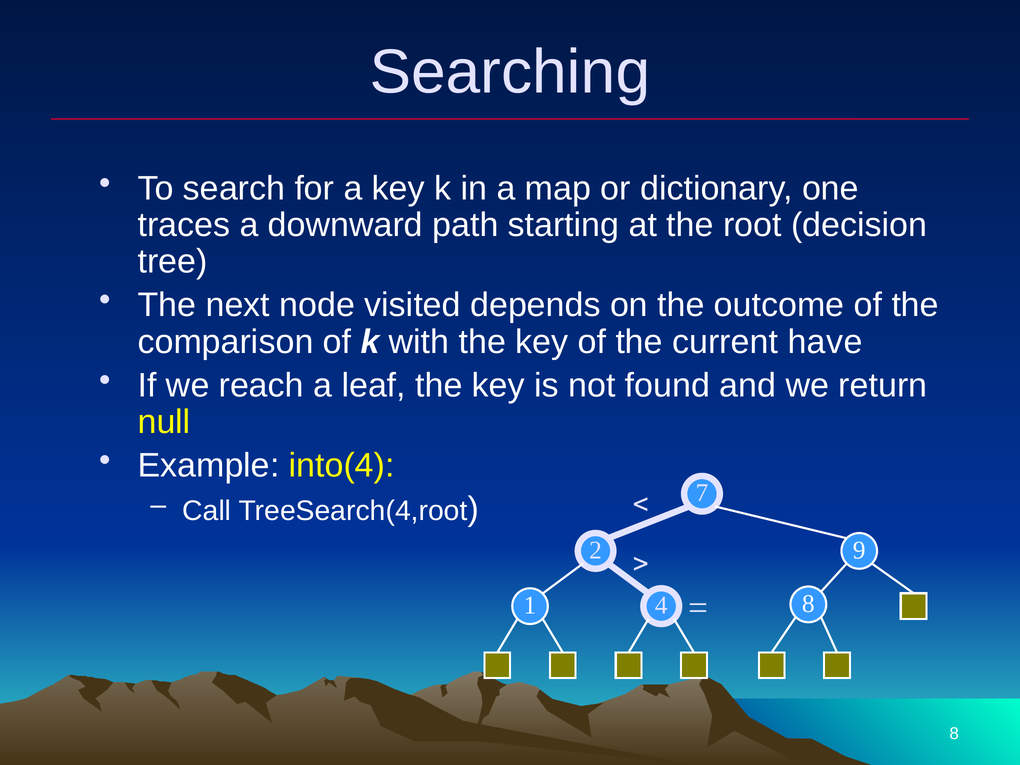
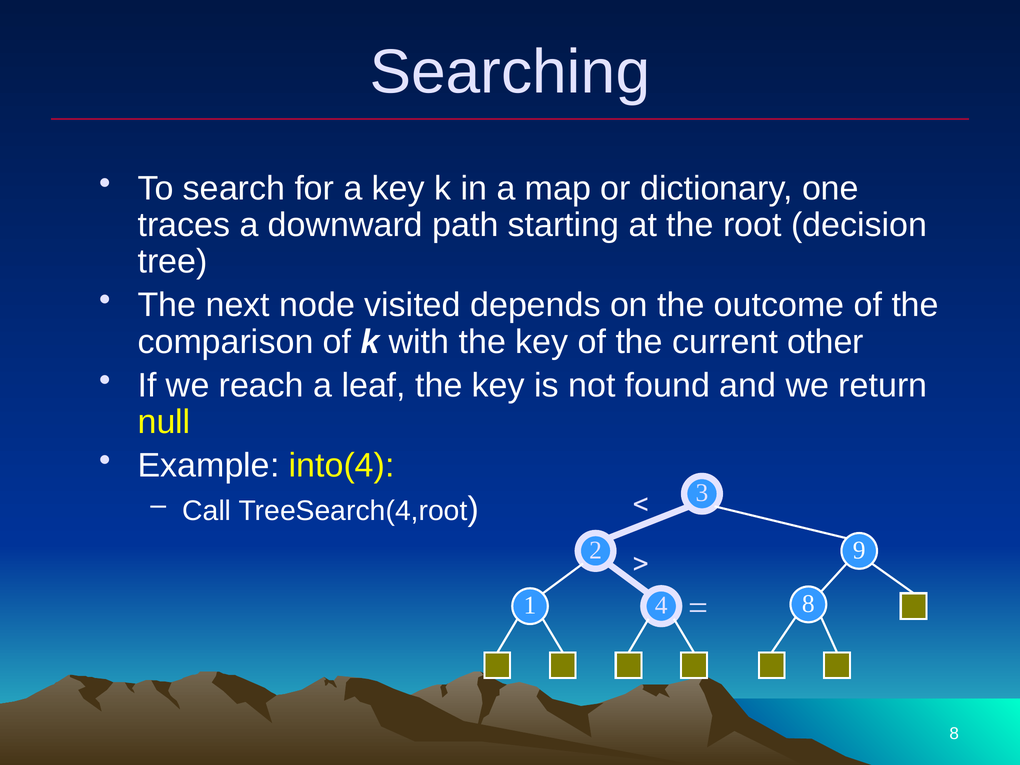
have: have -> other
7: 7 -> 3
